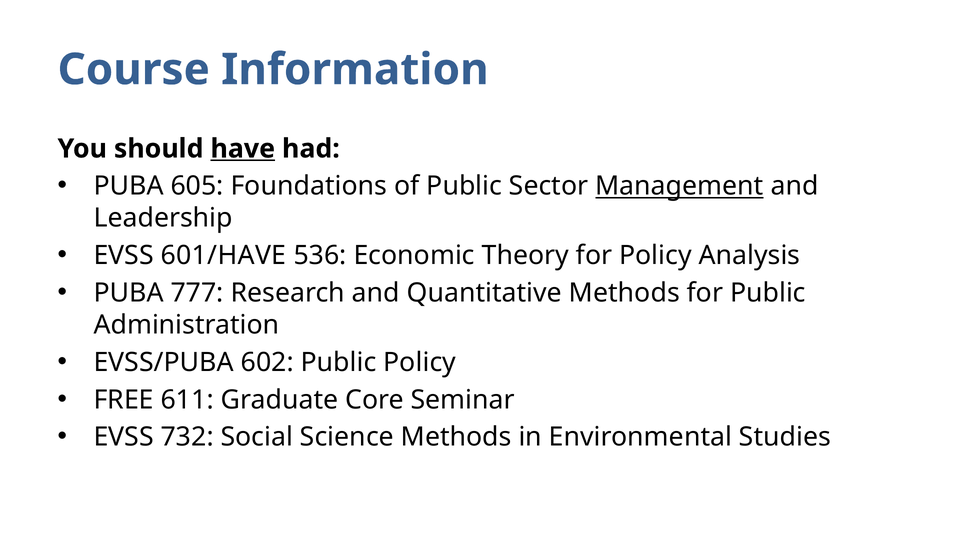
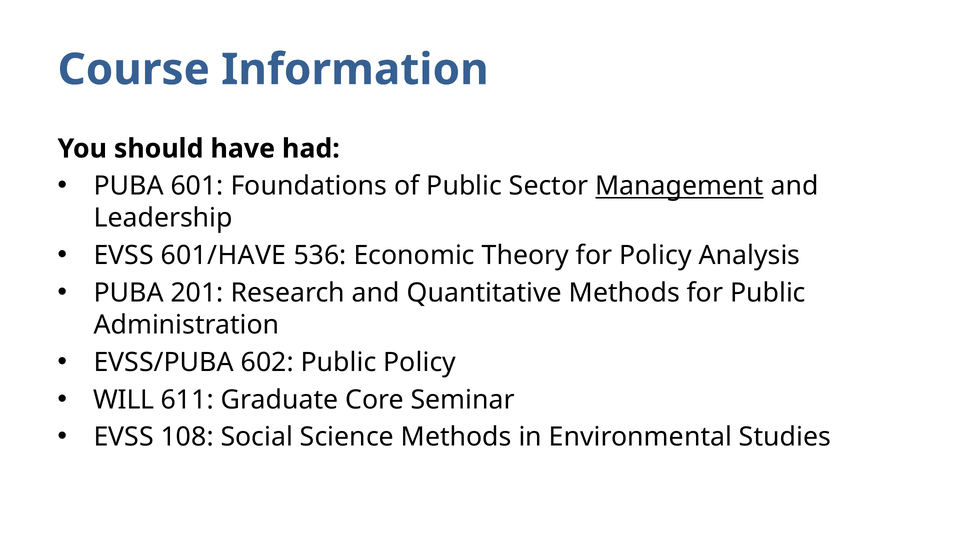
have underline: present -> none
605: 605 -> 601
777: 777 -> 201
FREE: FREE -> WILL
732: 732 -> 108
